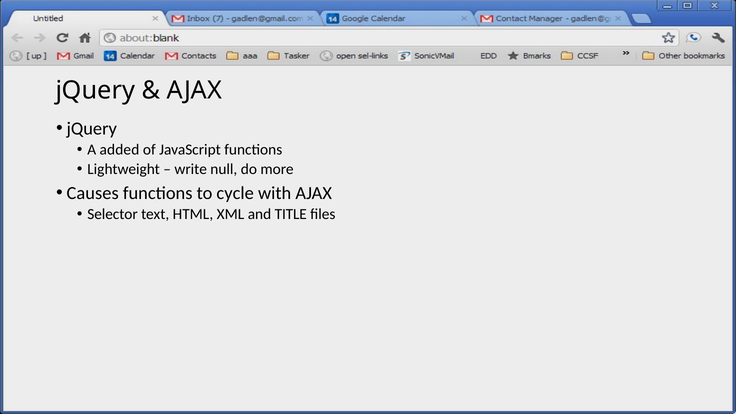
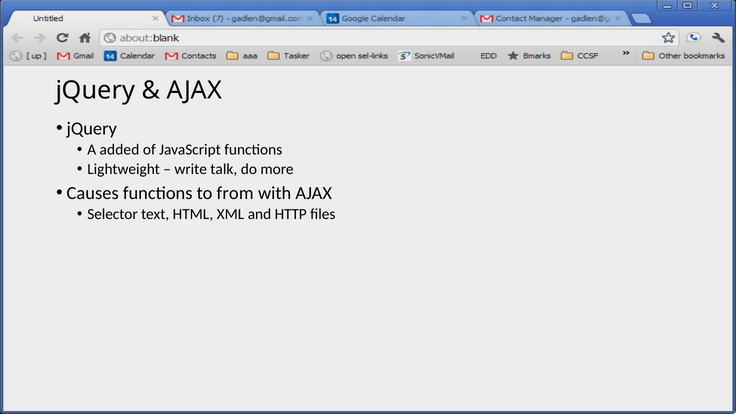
null: null -> talk
cycle: cycle -> from
TITLE: TITLE -> HTTP
